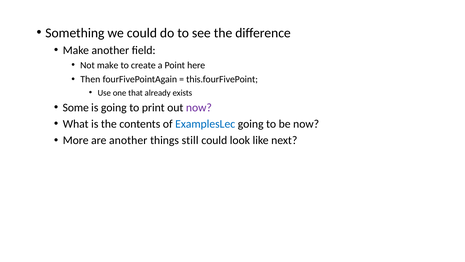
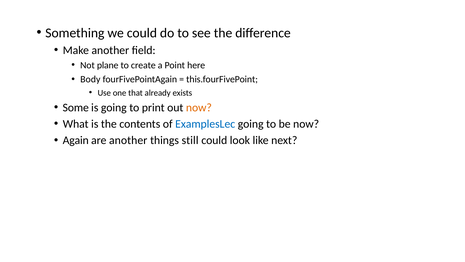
Not make: make -> plane
Then: Then -> Body
now at (199, 108) colour: purple -> orange
More: More -> Again
